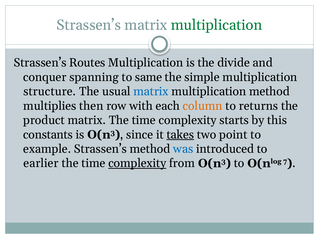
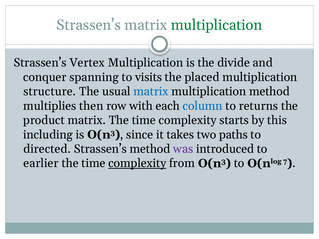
Routes: Routes -> Vertex
same: same -> visits
simple: simple -> placed
column colour: orange -> blue
constants: constants -> including
takes underline: present -> none
point: point -> paths
example: example -> directed
was colour: blue -> purple
